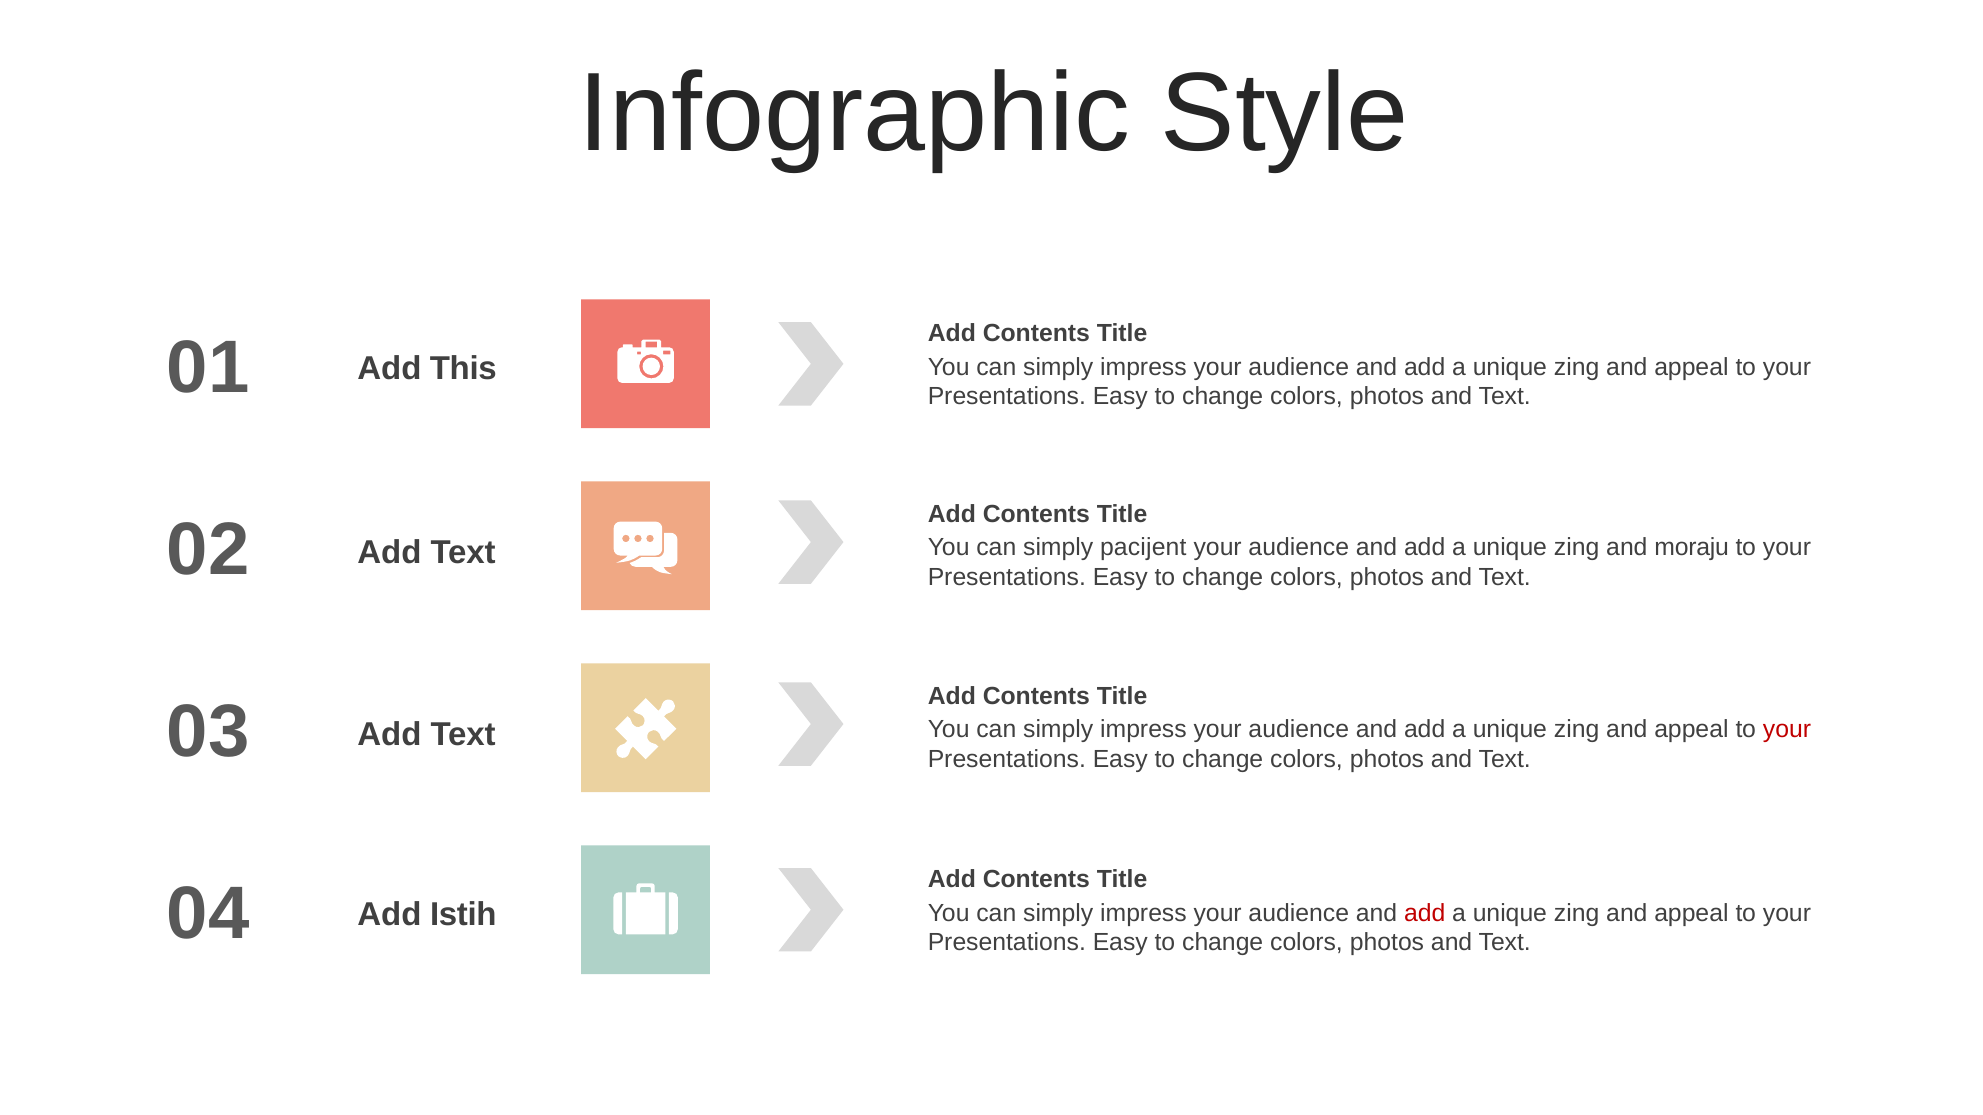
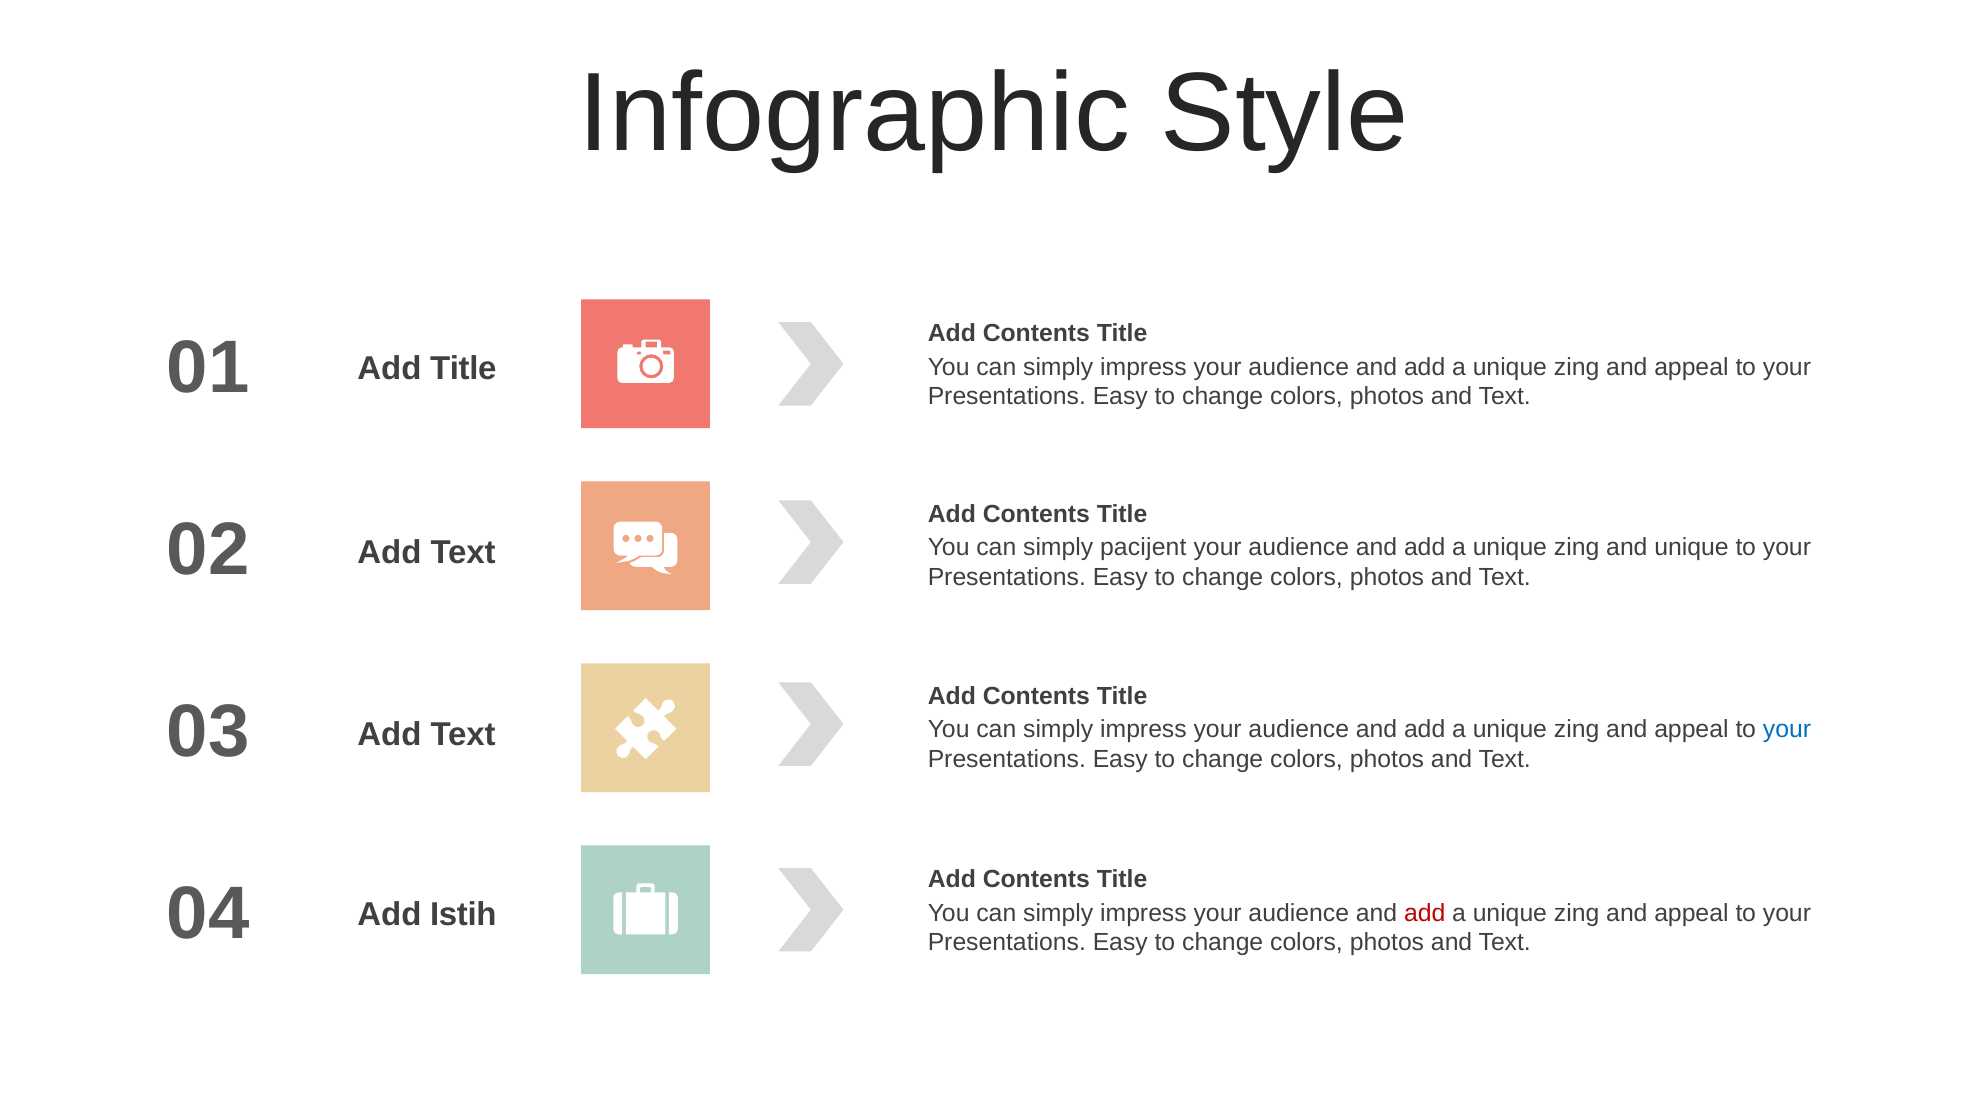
Add This: This -> Title
and moraju: moraju -> unique
your at (1787, 730) colour: red -> blue
